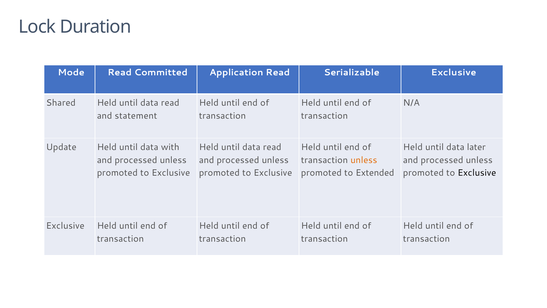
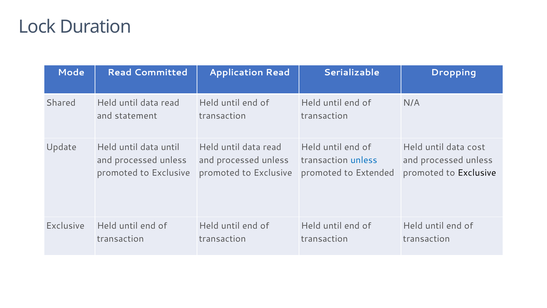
Serializable Exclusive: Exclusive -> Dropping
data with: with -> until
later: later -> cost
unless at (364, 160) colour: orange -> blue
